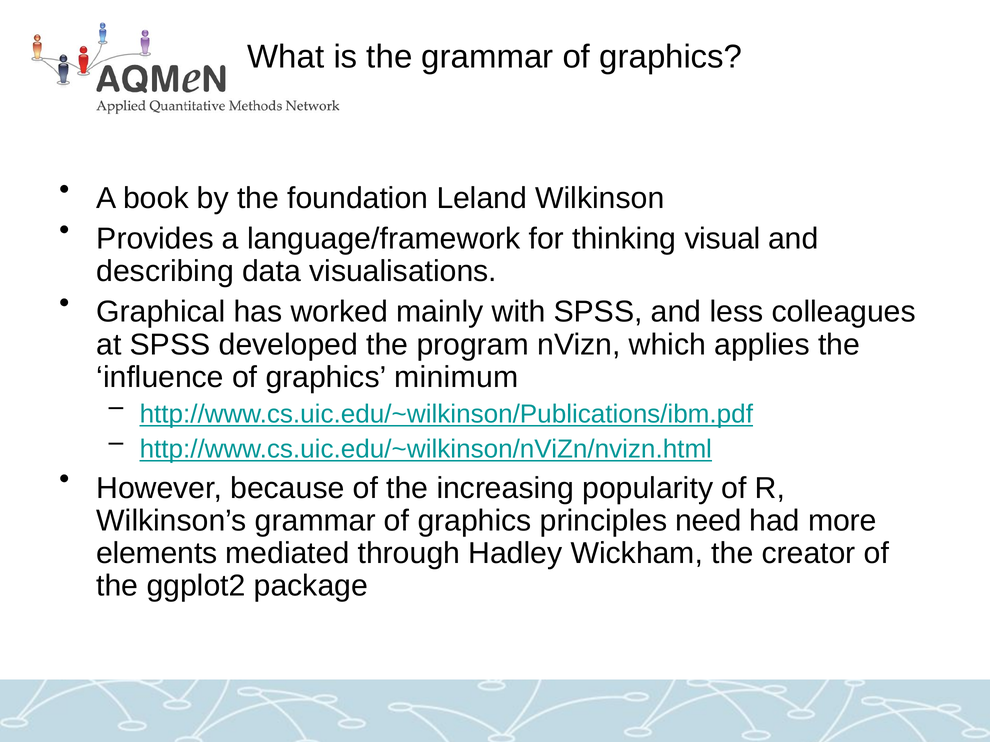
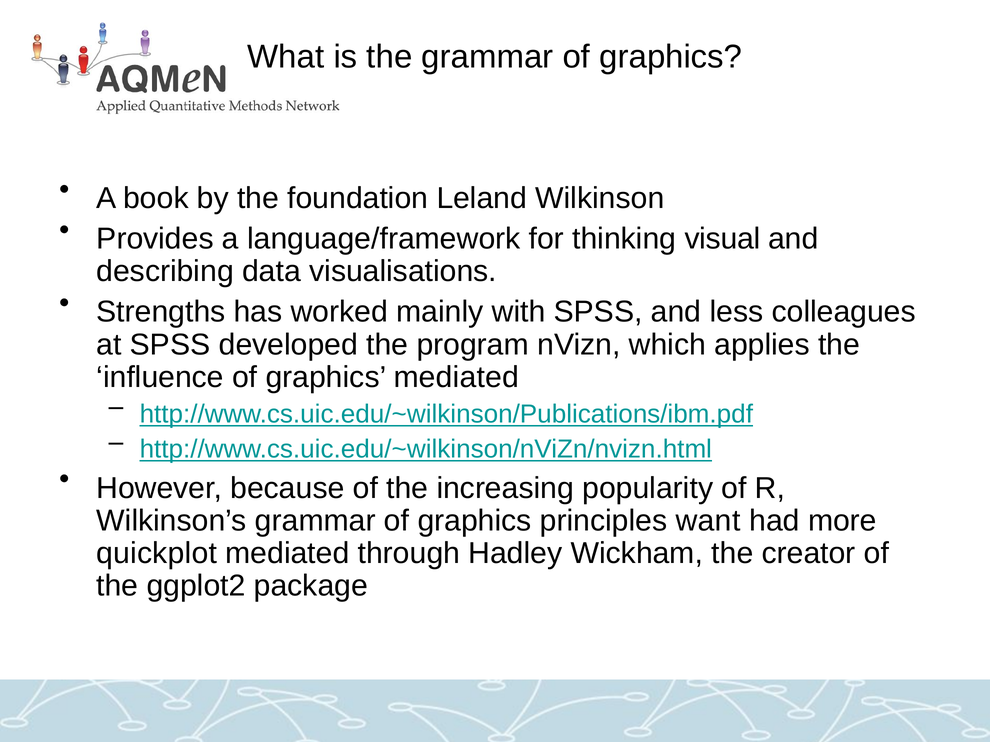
Graphical: Graphical -> Strengths
graphics minimum: minimum -> mediated
need: need -> want
elements: elements -> quickplot
